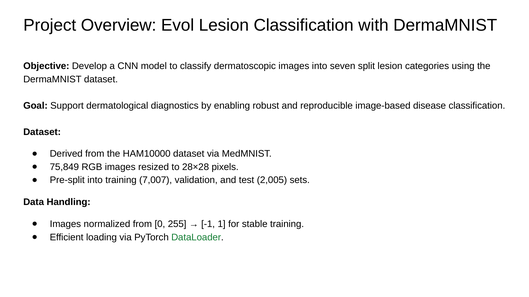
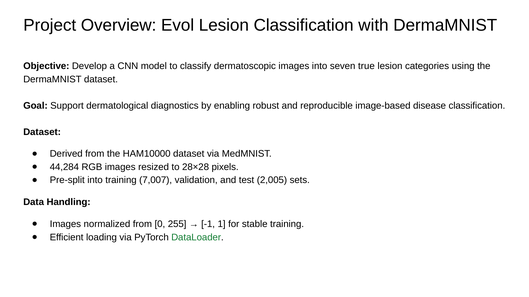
split: split -> true
75,849: 75,849 -> 44,284
